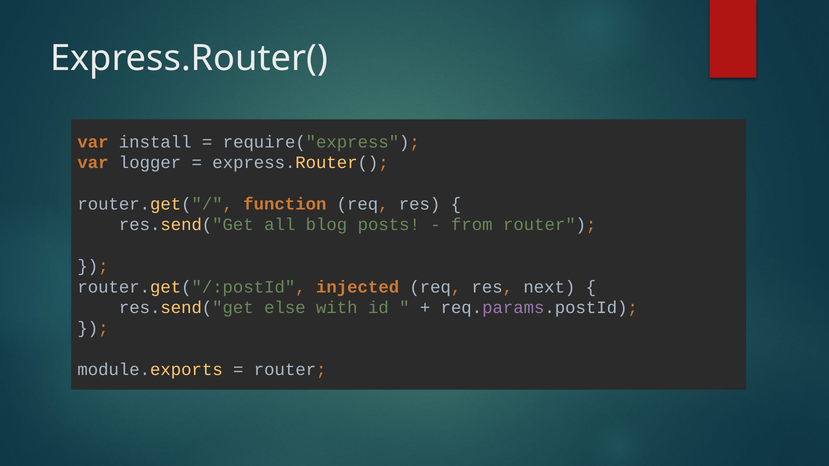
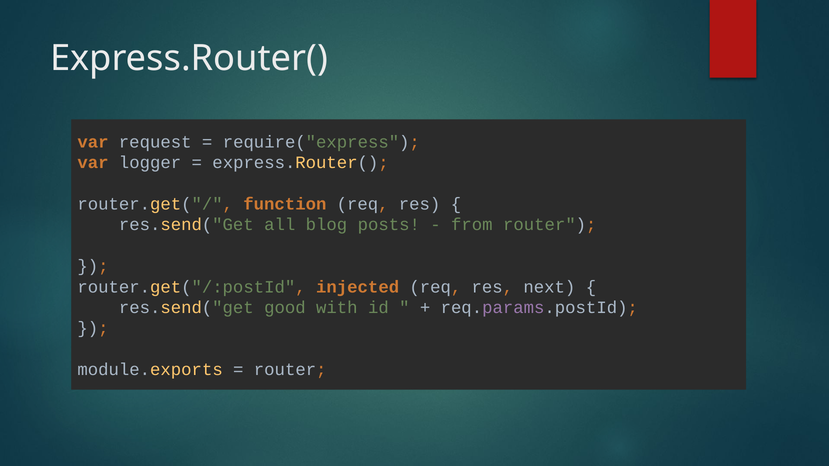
install: install -> request
else: else -> good
